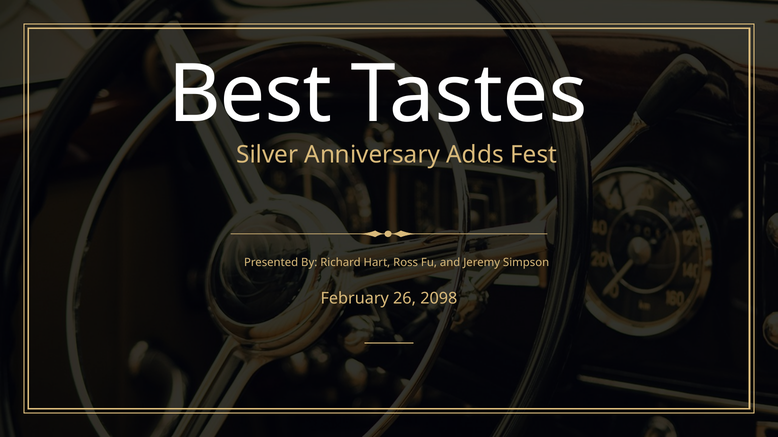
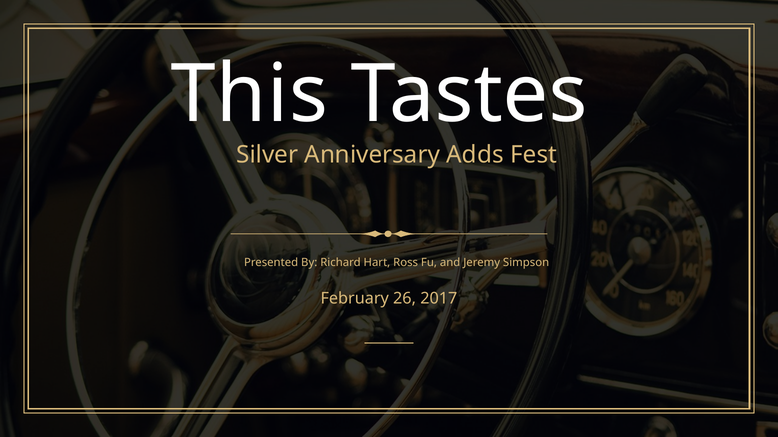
Best: Best -> This
2098: 2098 -> 2017
